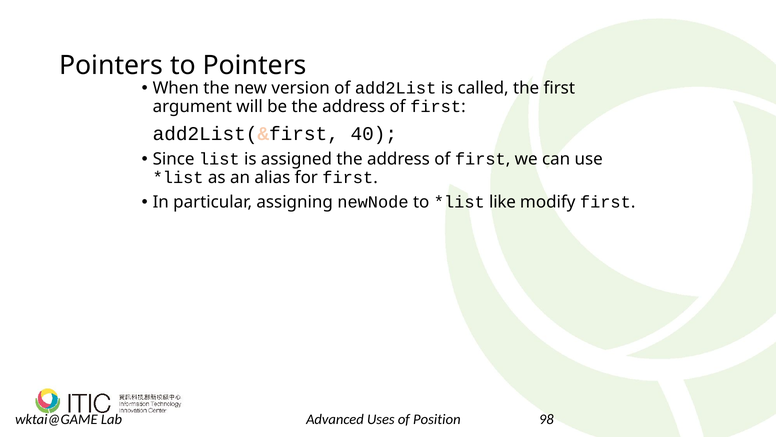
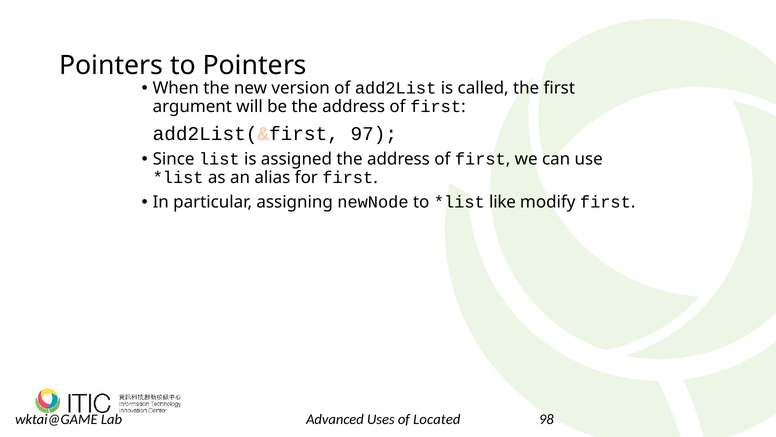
40: 40 -> 97
Position: Position -> Located
